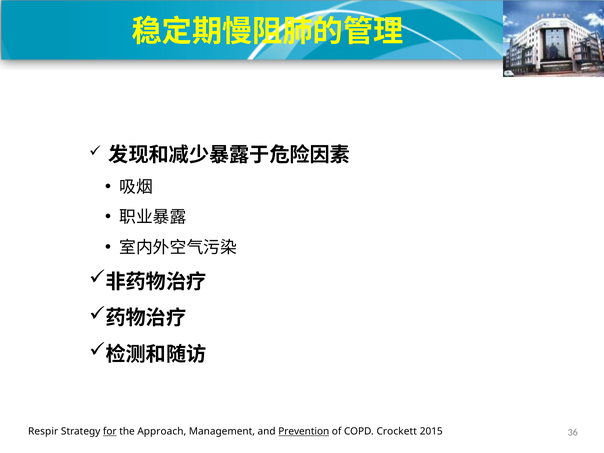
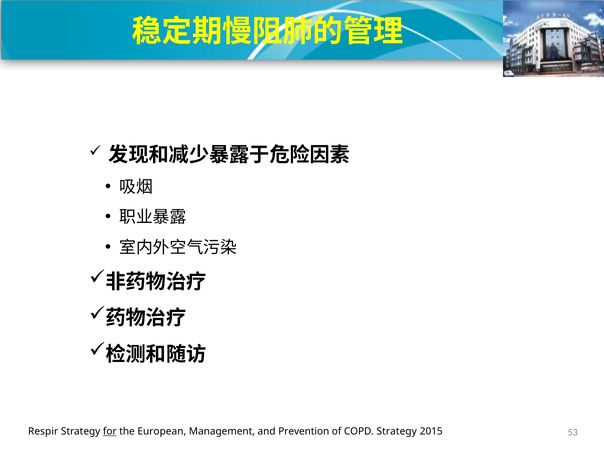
Approach: Approach -> European
Prevention underline: present -> none
COPD Crockett: Crockett -> Strategy
36: 36 -> 53
